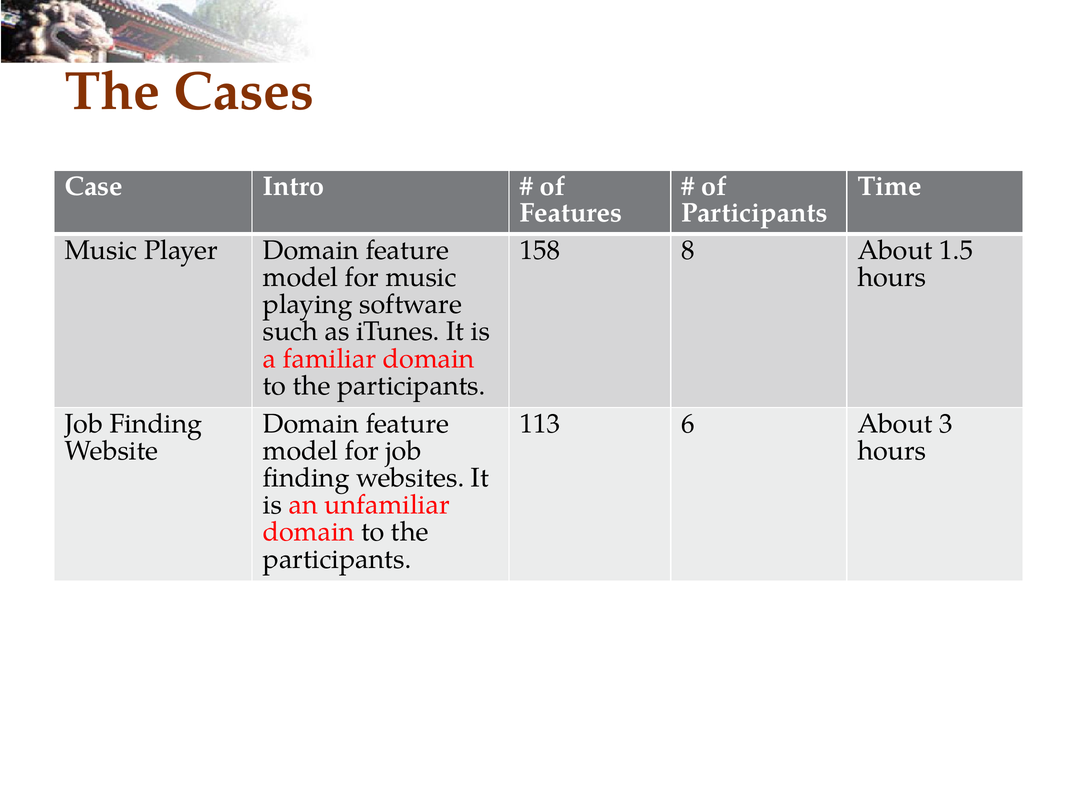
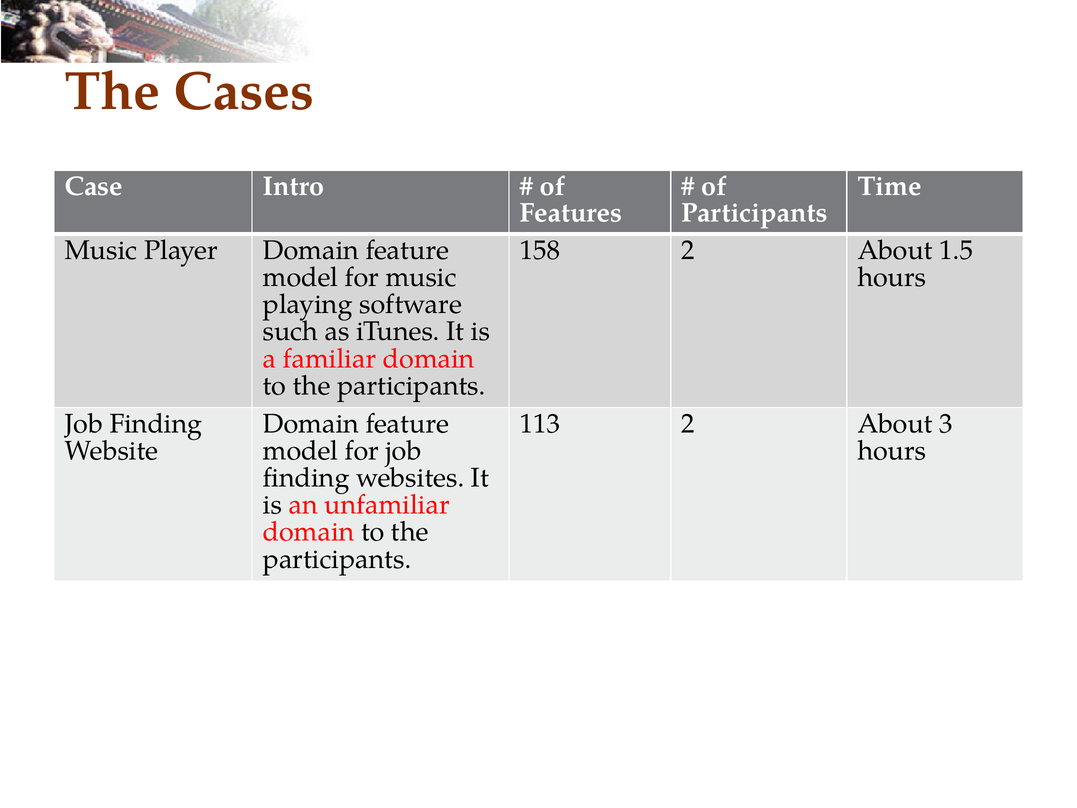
158 8: 8 -> 2
113 6: 6 -> 2
